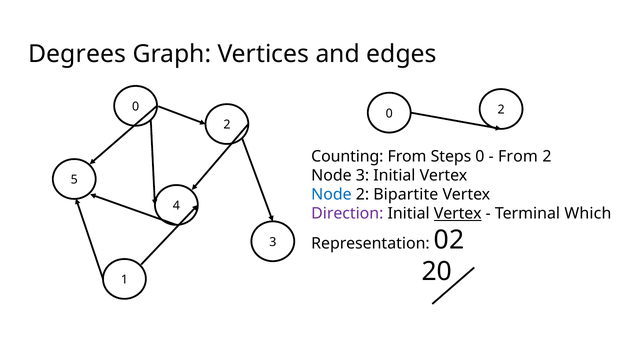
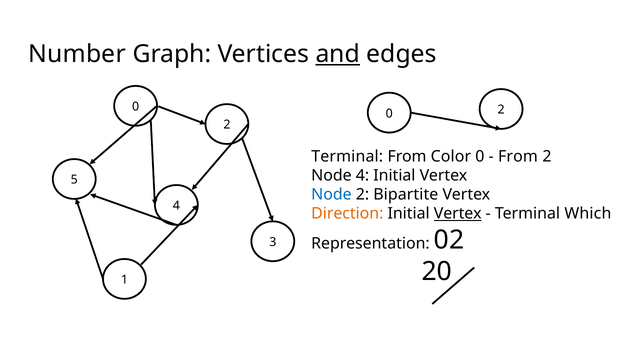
Degrees: Degrees -> Number
and underline: none -> present
Counting at (347, 157): Counting -> Terminal
Steps: Steps -> Color
Node 3: 3 -> 4
Direction colour: purple -> orange
